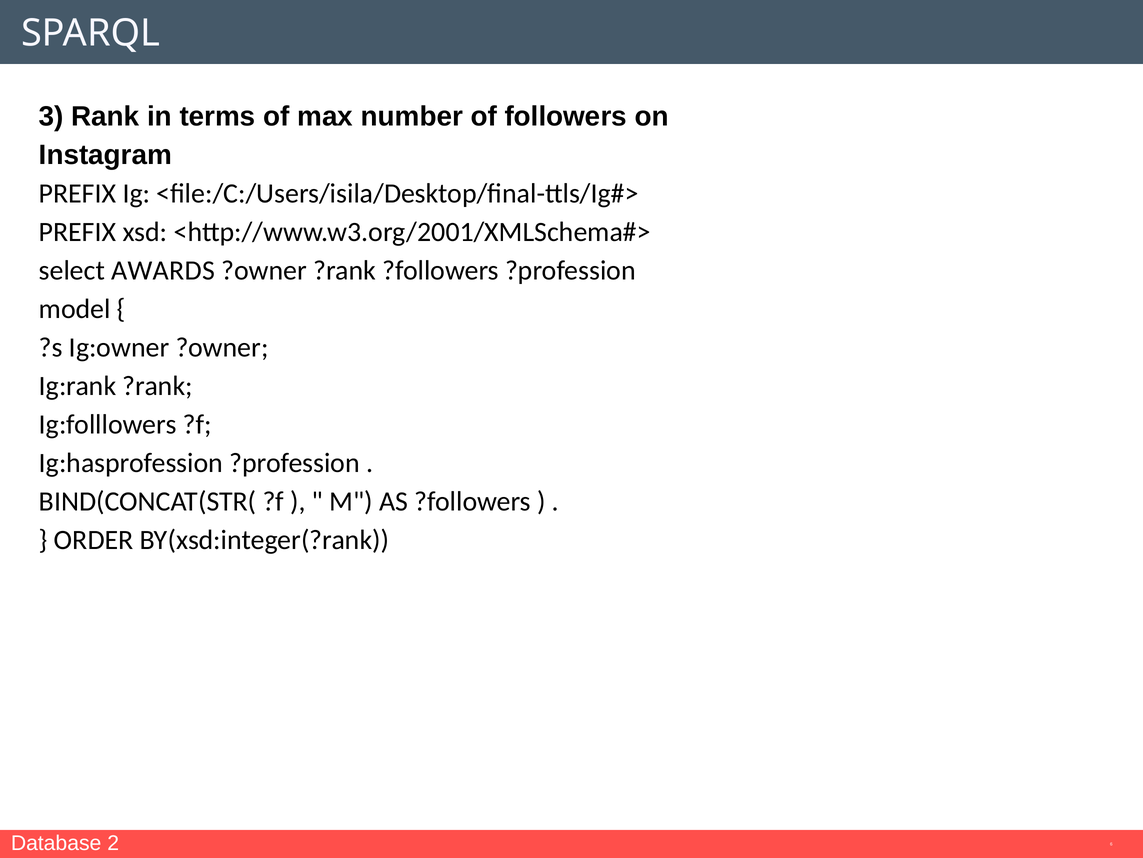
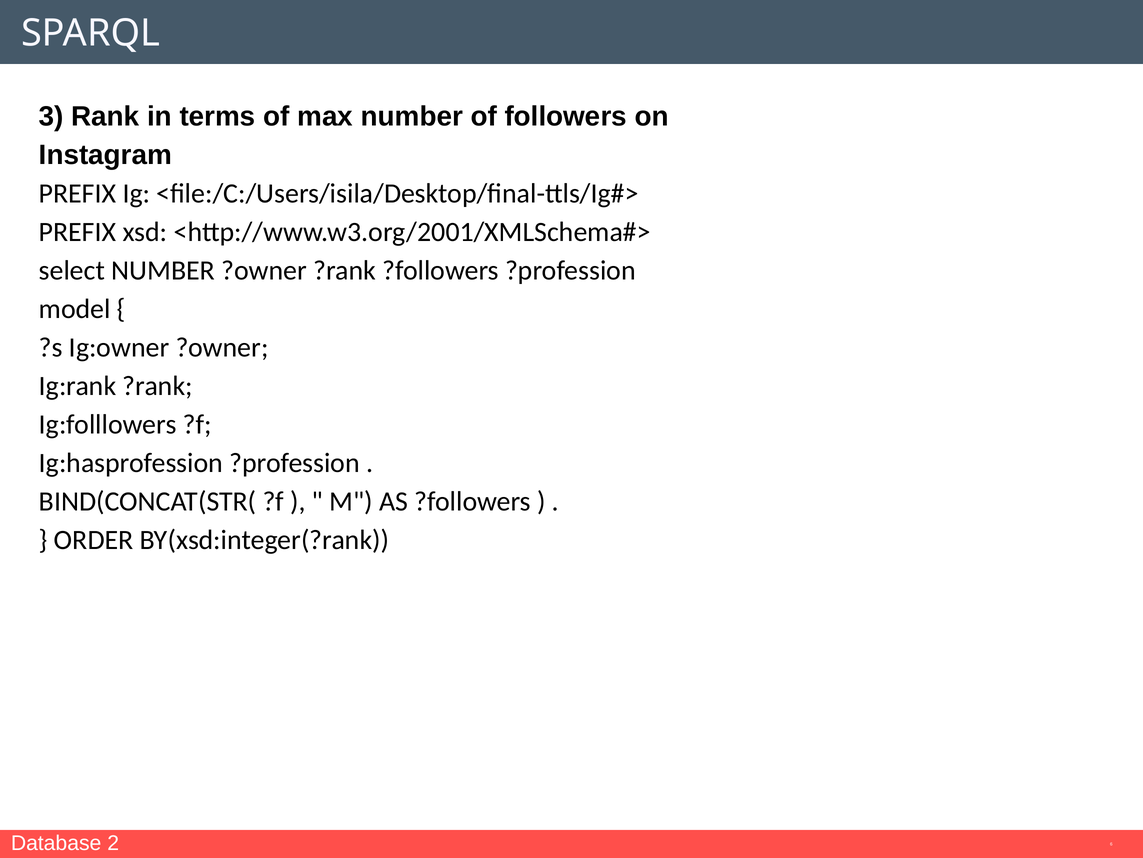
select AWARDS: AWARDS -> NUMBER
